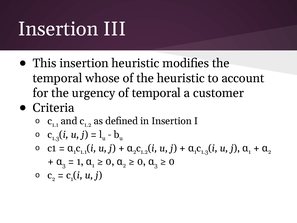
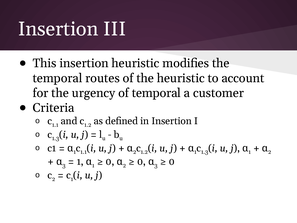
whose: whose -> routes
